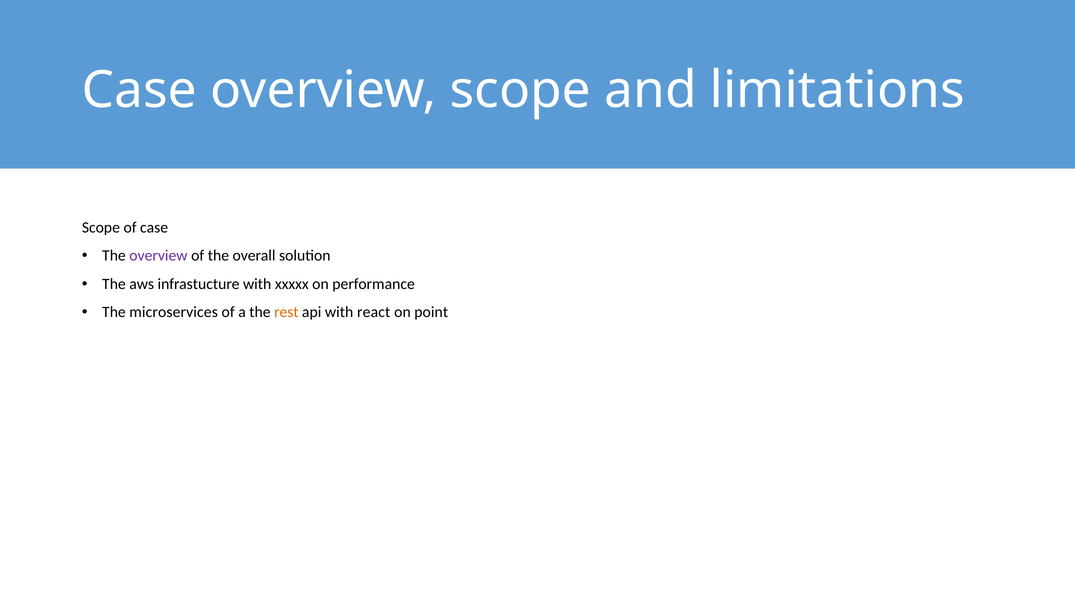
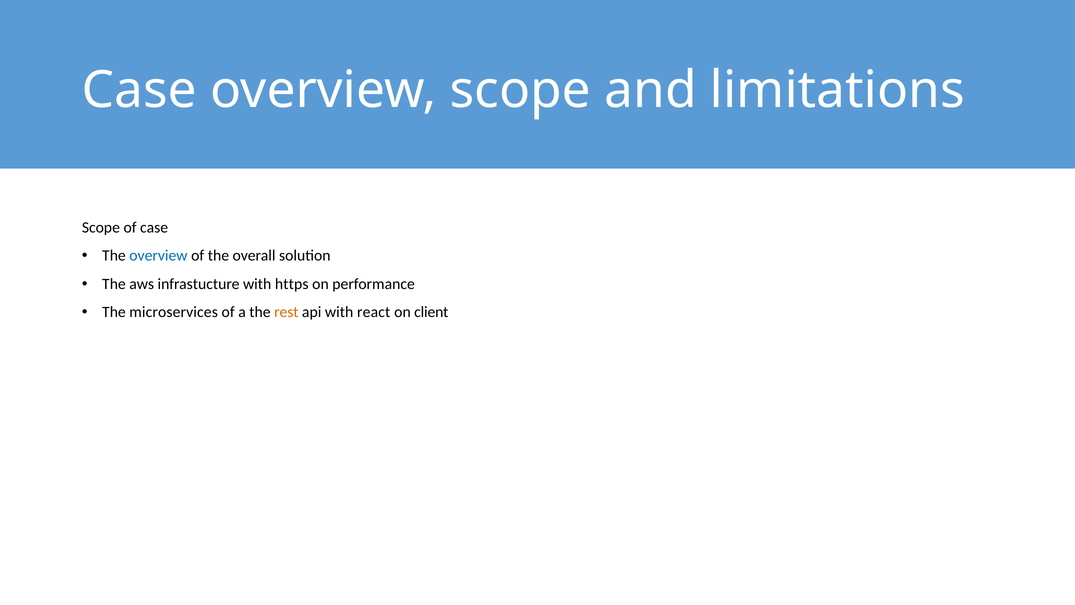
overview at (158, 256) colour: purple -> blue
xxxxx: xxxxx -> https
point: point -> client
